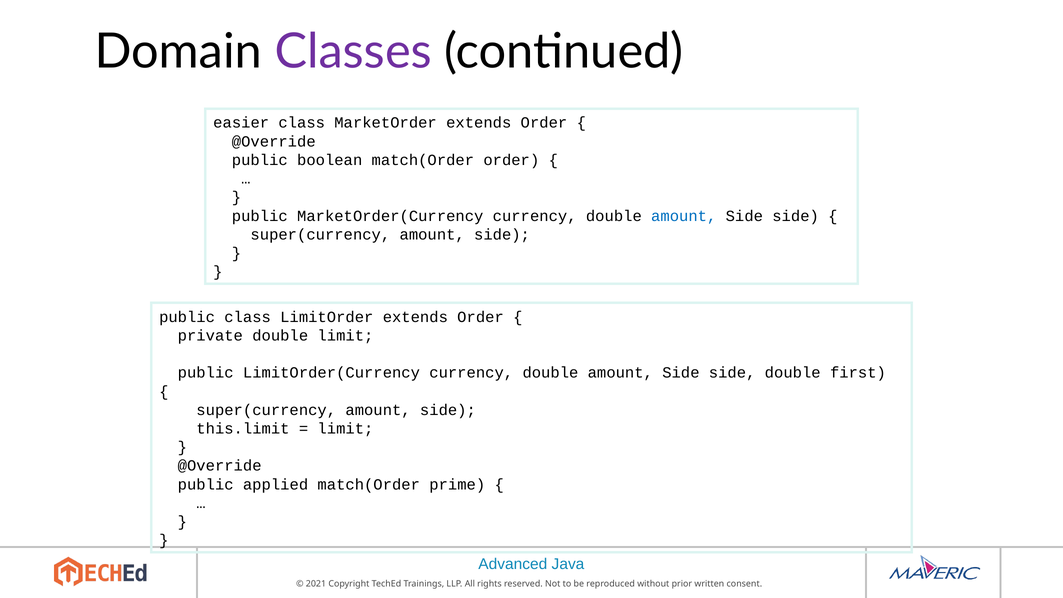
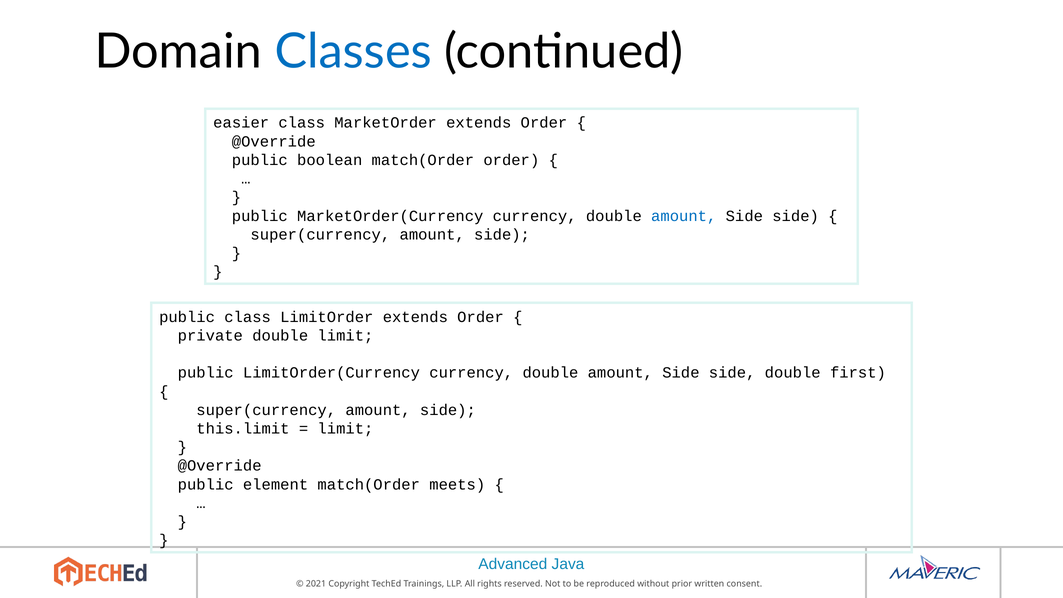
Classes colour: purple -> blue
applied: applied -> element
prime: prime -> meets
